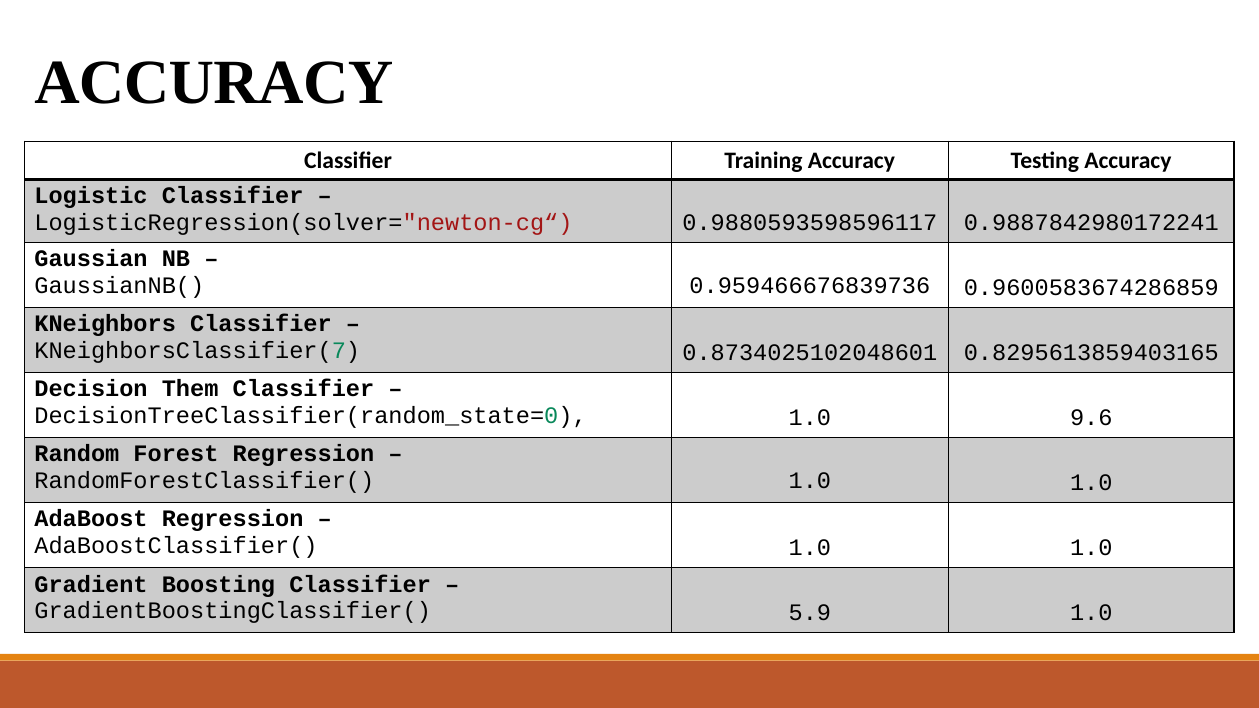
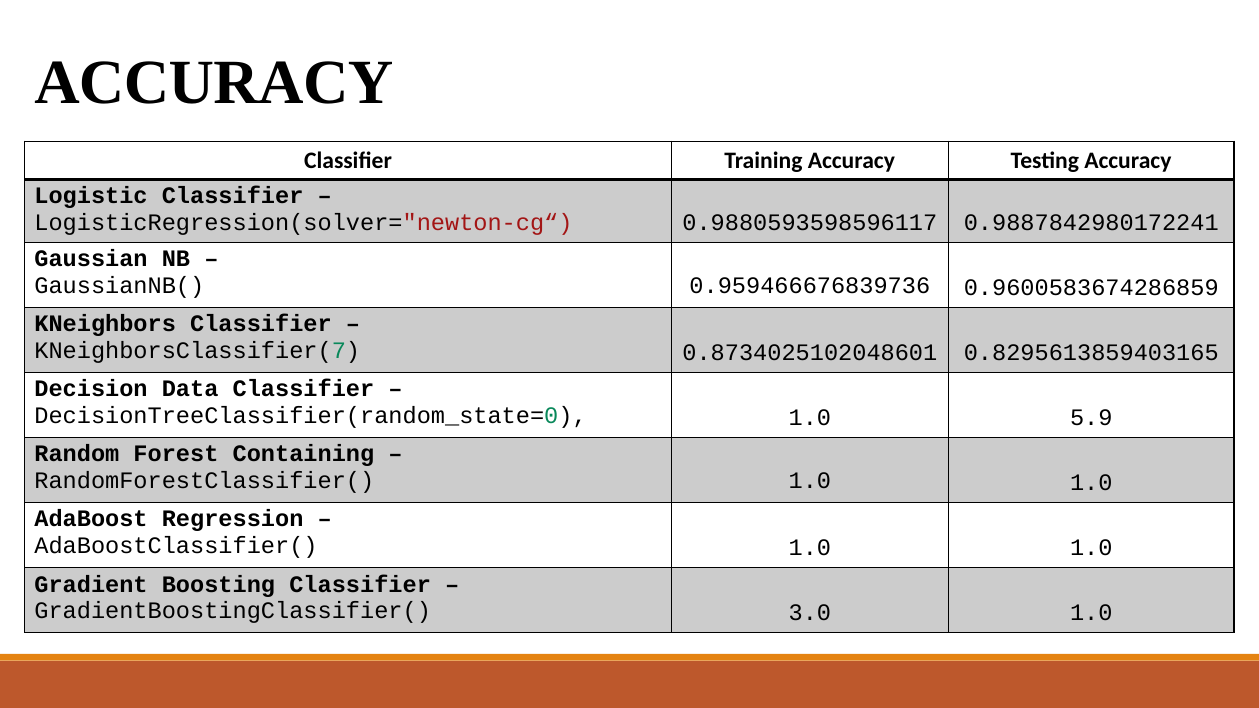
Them: Them -> Data
9.6: 9.6 -> 5.9
Forest Regression: Regression -> Containing
5.9: 5.9 -> 3.0
